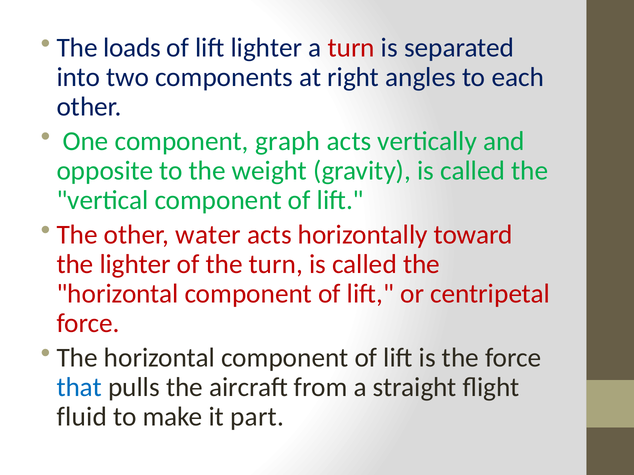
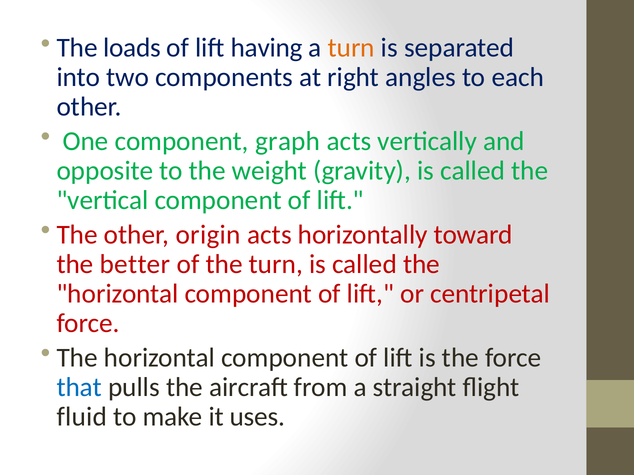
lift lighter: lighter -> having
turn at (351, 48) colour: red -> orange
water: water -> origin
the lighter: lighter -> better
part: part -> uses
